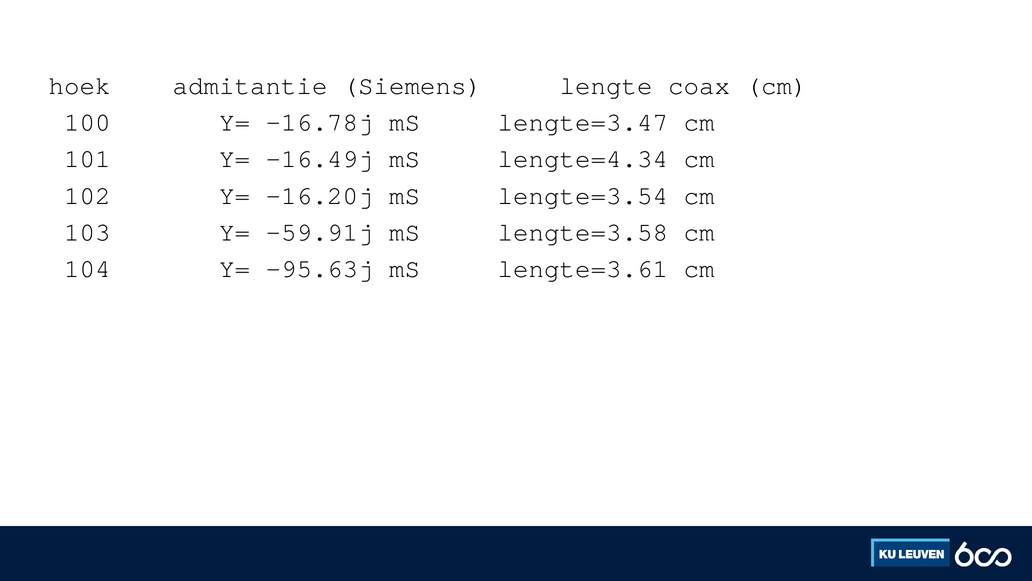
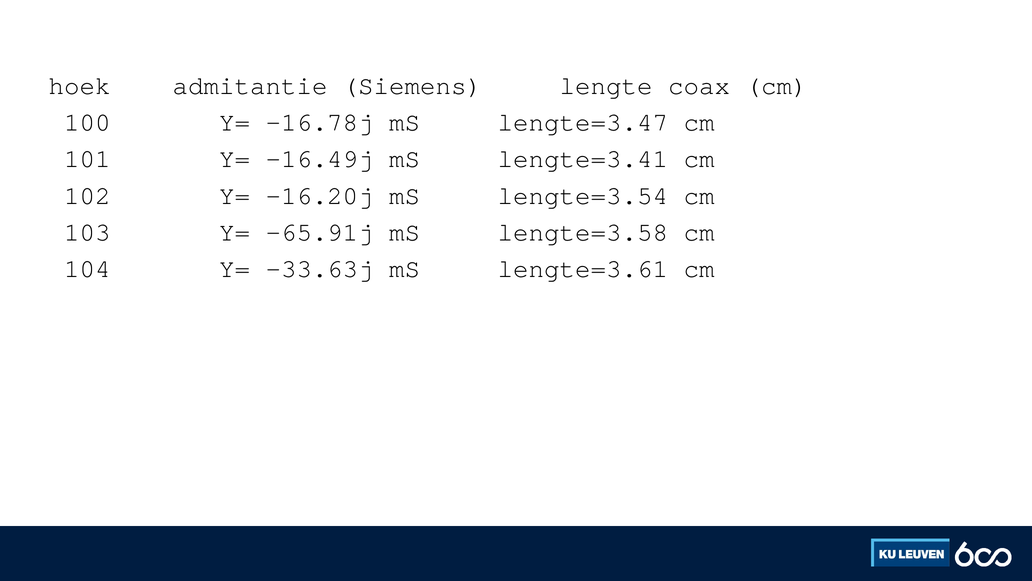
lengte=4.34: lengte=4.34 -> lengte=3.41
-59.91j: -59.91j -> -65.91j
-95.63j: -95.63j -> -33.63j
